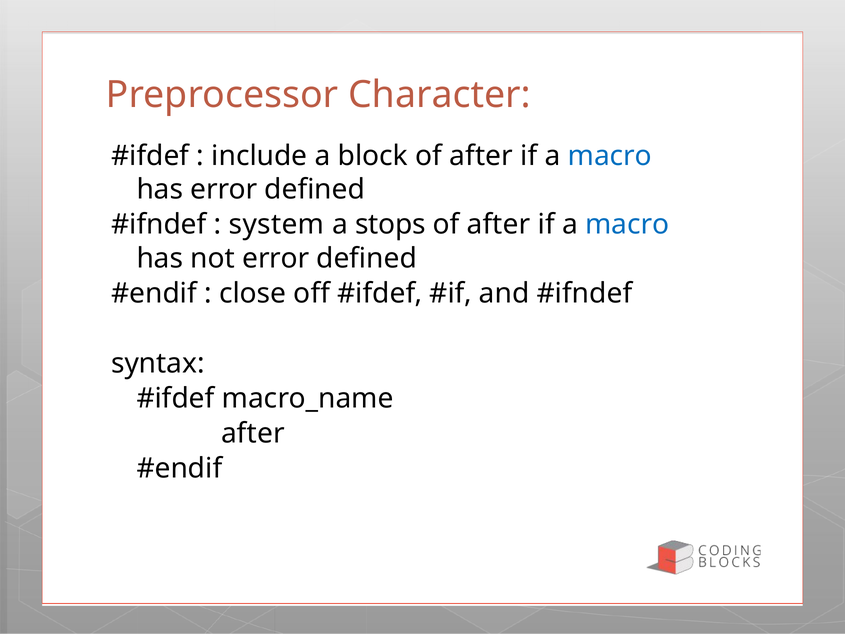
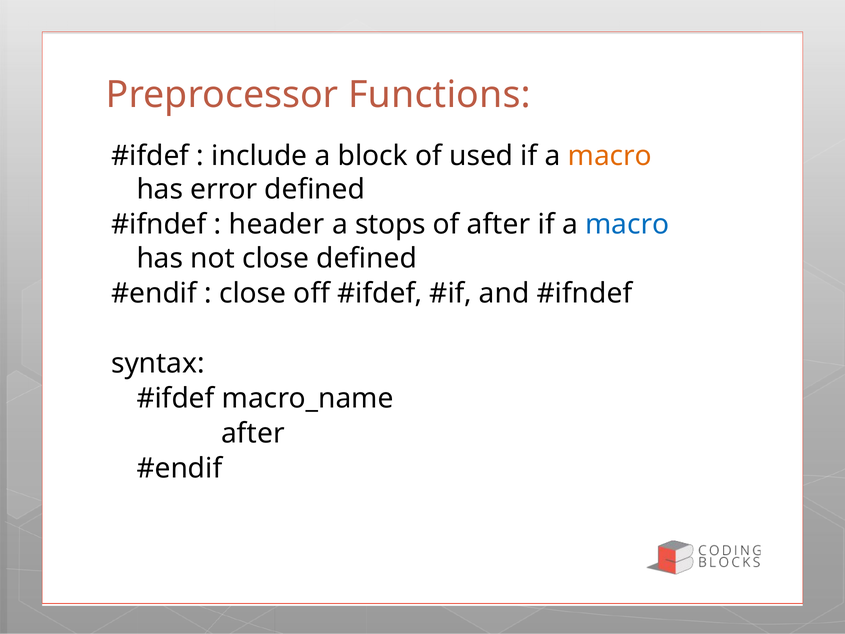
Character: Character -> Functions
block of after: after -> used
macro at (610, 156) colour: blue -> orange
system: system -> header
not error: error -> close
